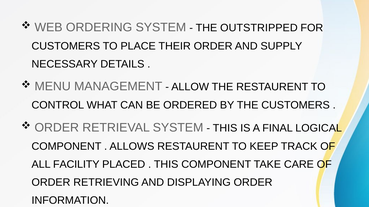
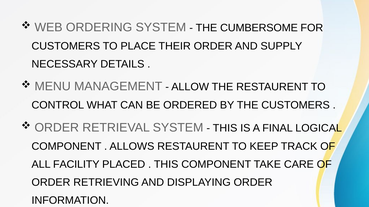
OUTSTRIPPED: OUTSTRIPPED -> CUMBERSOME
